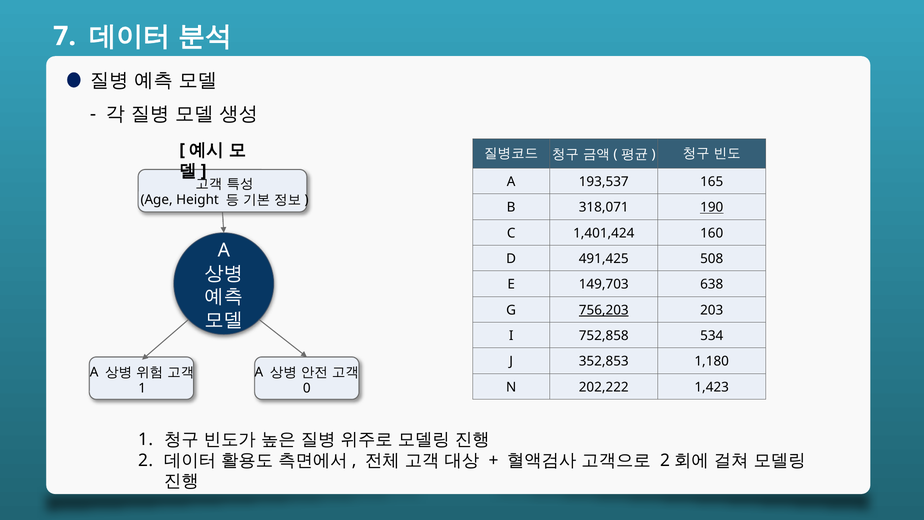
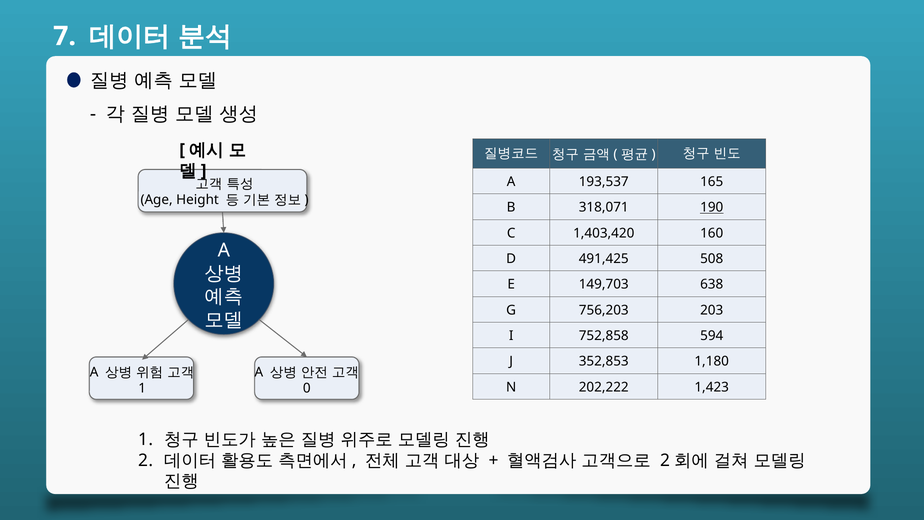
1,401,424: 1,401,424 -> 1,403,420
756,203 underline: present -> none
534: 534 -> 594
